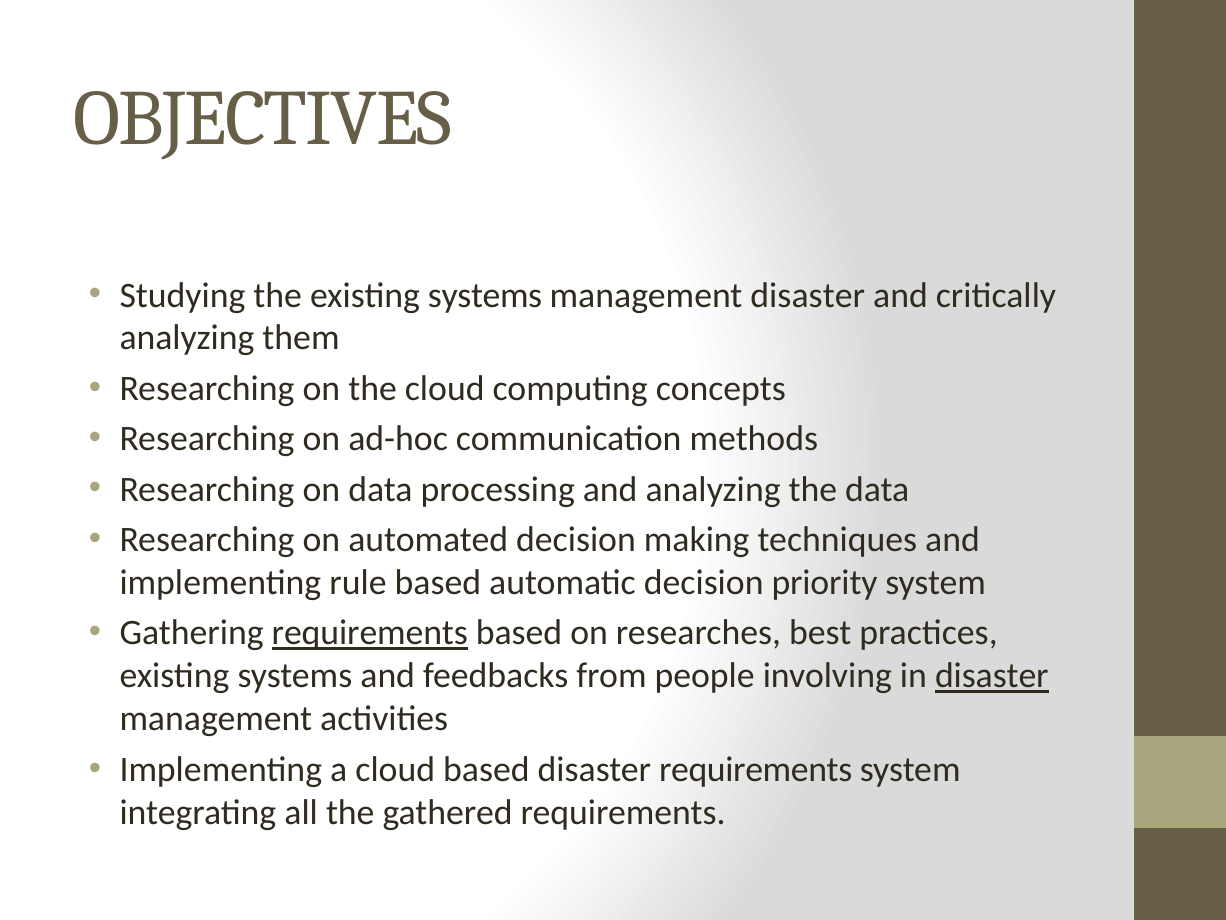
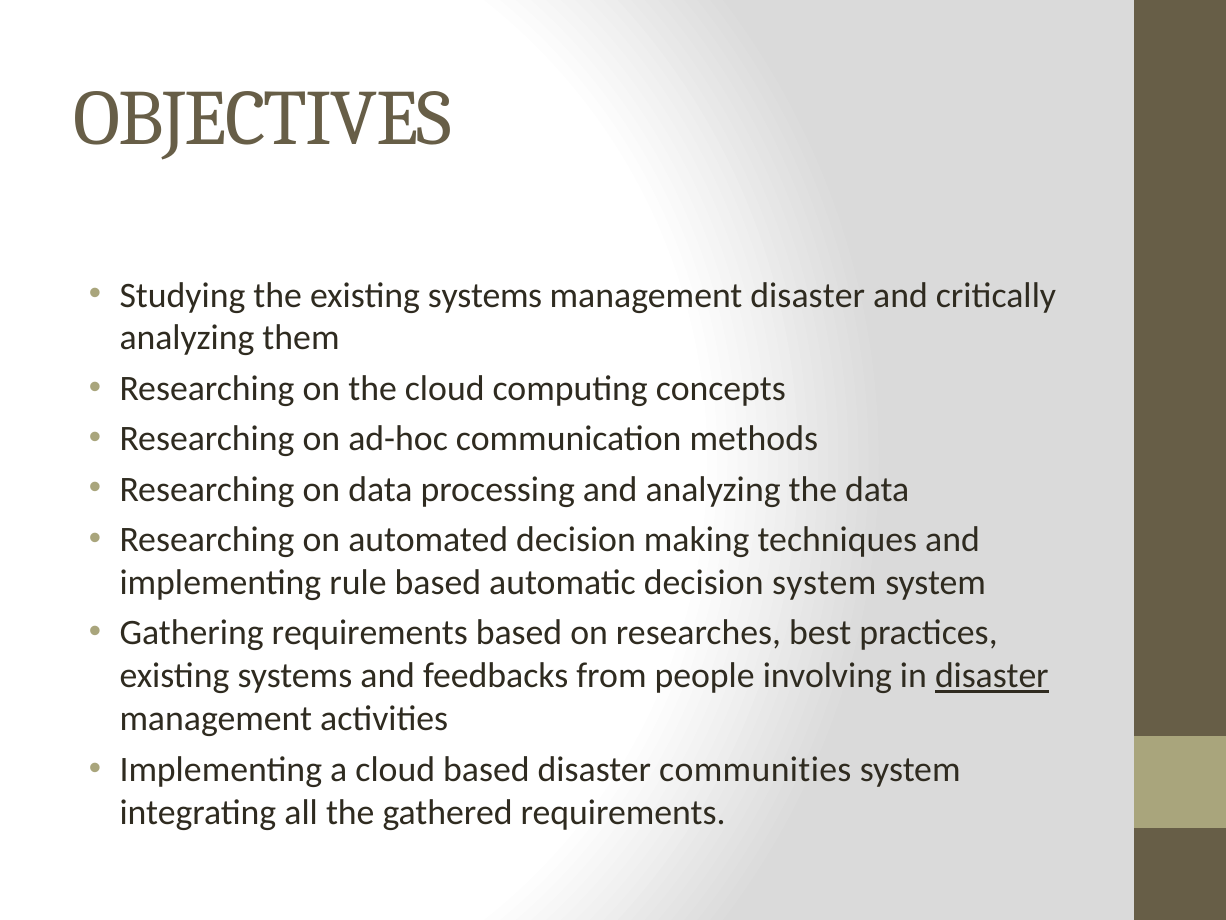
decision priority: priority -> system
requirements at (370, 633) underline: present -> none
disaster requirements: requirements -> communities
